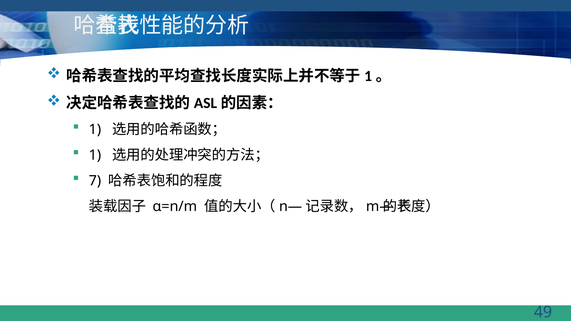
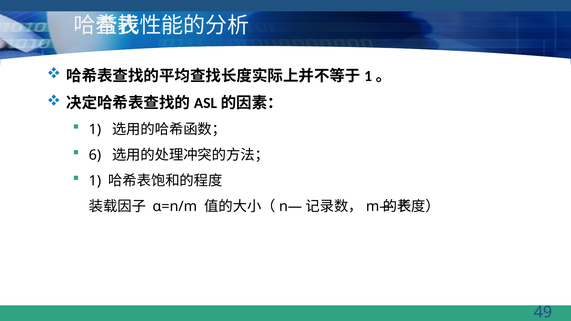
1 at (95, 155): 1 -> 6
7 at (95, 181): 7 -> 1
